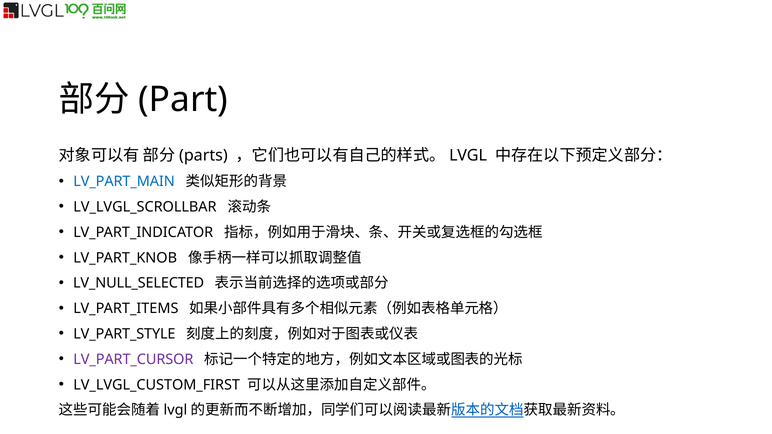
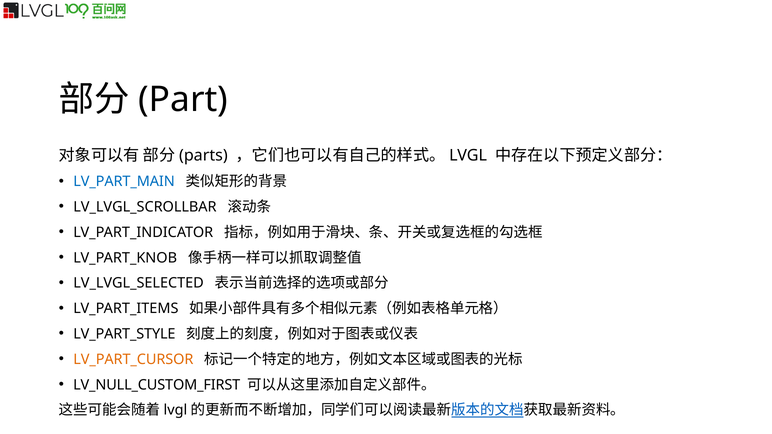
LV_NULL_SELECTED: LV_NULL_SELECTED -> LV_LVGL_SELECTED
LV_PART_CURSOR colour: purple -> orange
LV_LVGL_CUSTOM_FIRST: LV_LVGL_CUSTOM_FIRST -> LV_NULL_CUSTOM_FIRST
